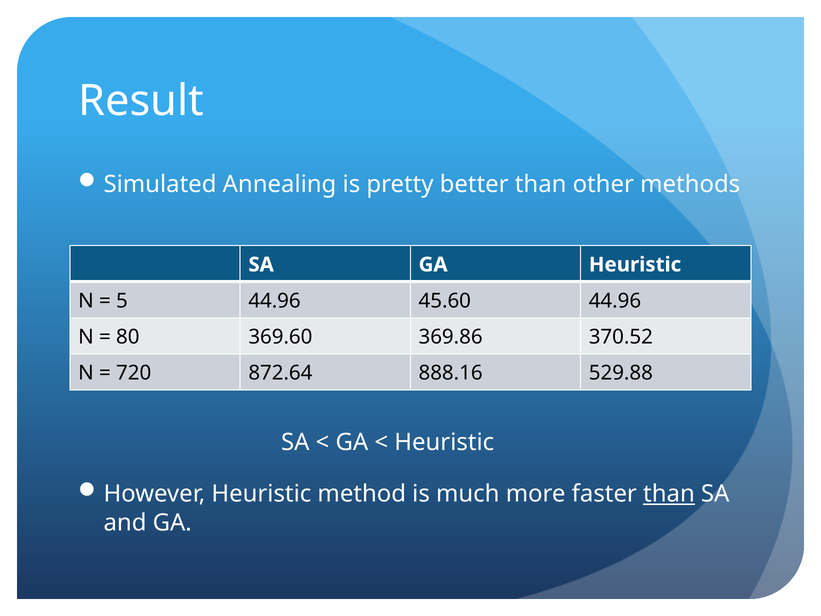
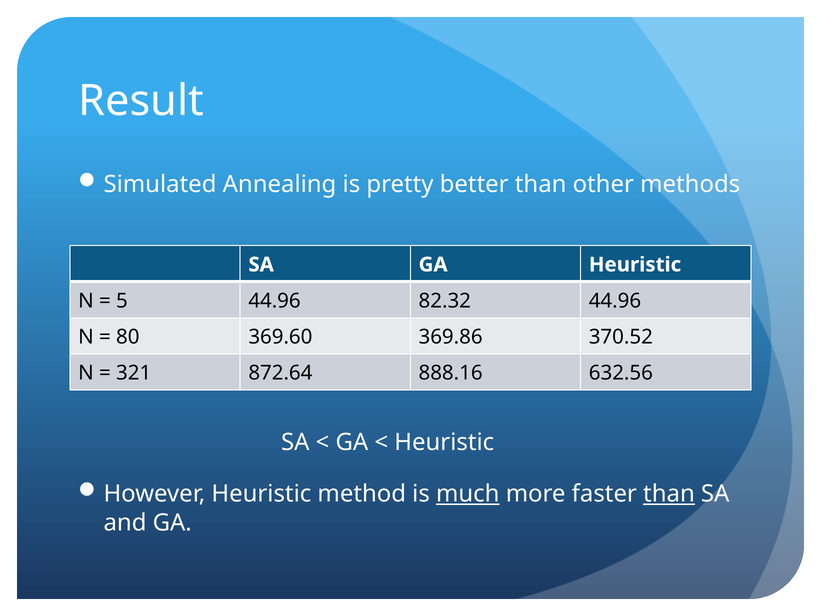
45.60: 45.60 -> 82.32
720: 720 -> 321
529.88: 529.88 -> 632.56
much underline: none -> present
